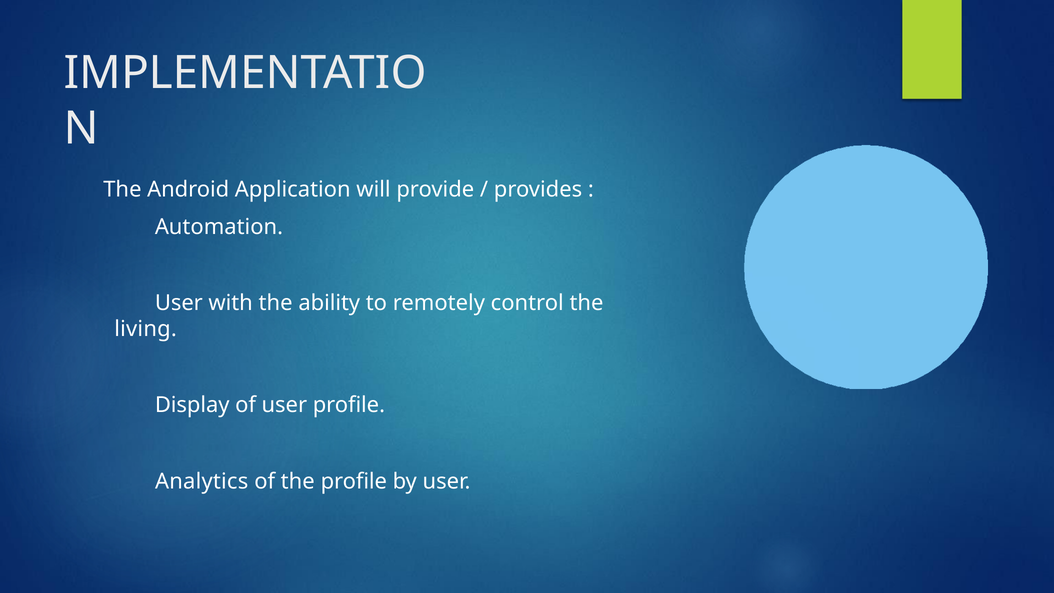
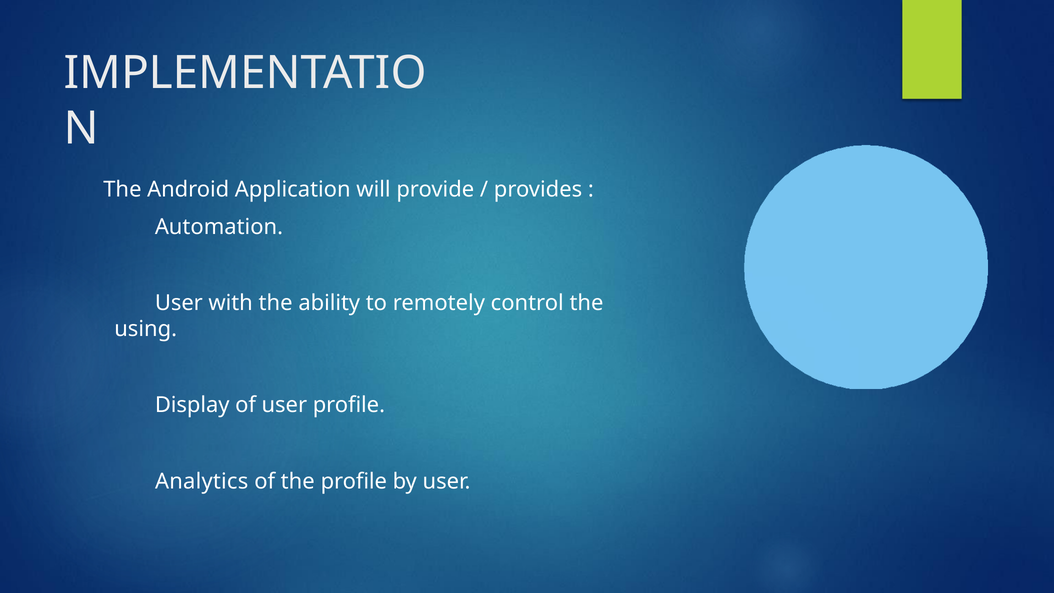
living: living -> using
